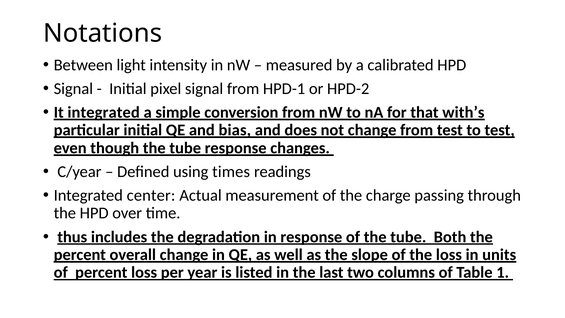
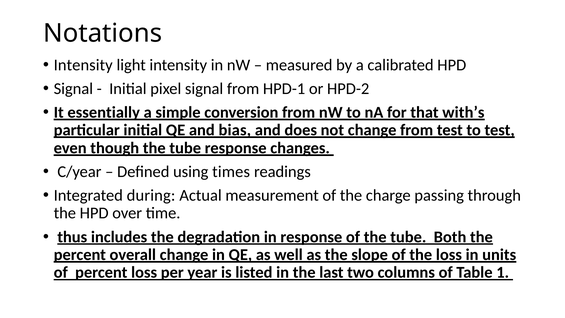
Between at (83, 65): Between -> Intensity
It integrated: integrated -> essentially
center: center -> during
